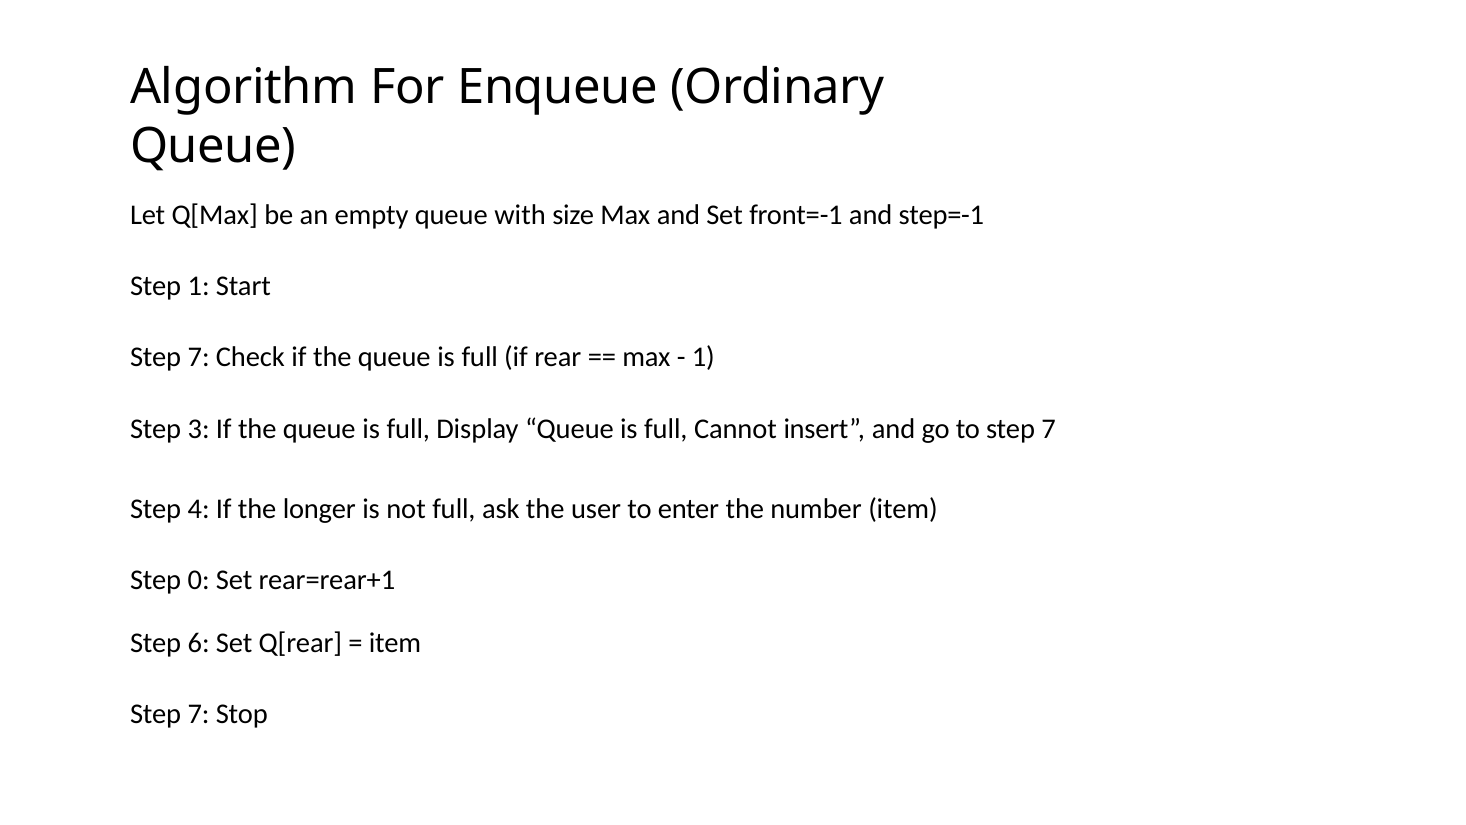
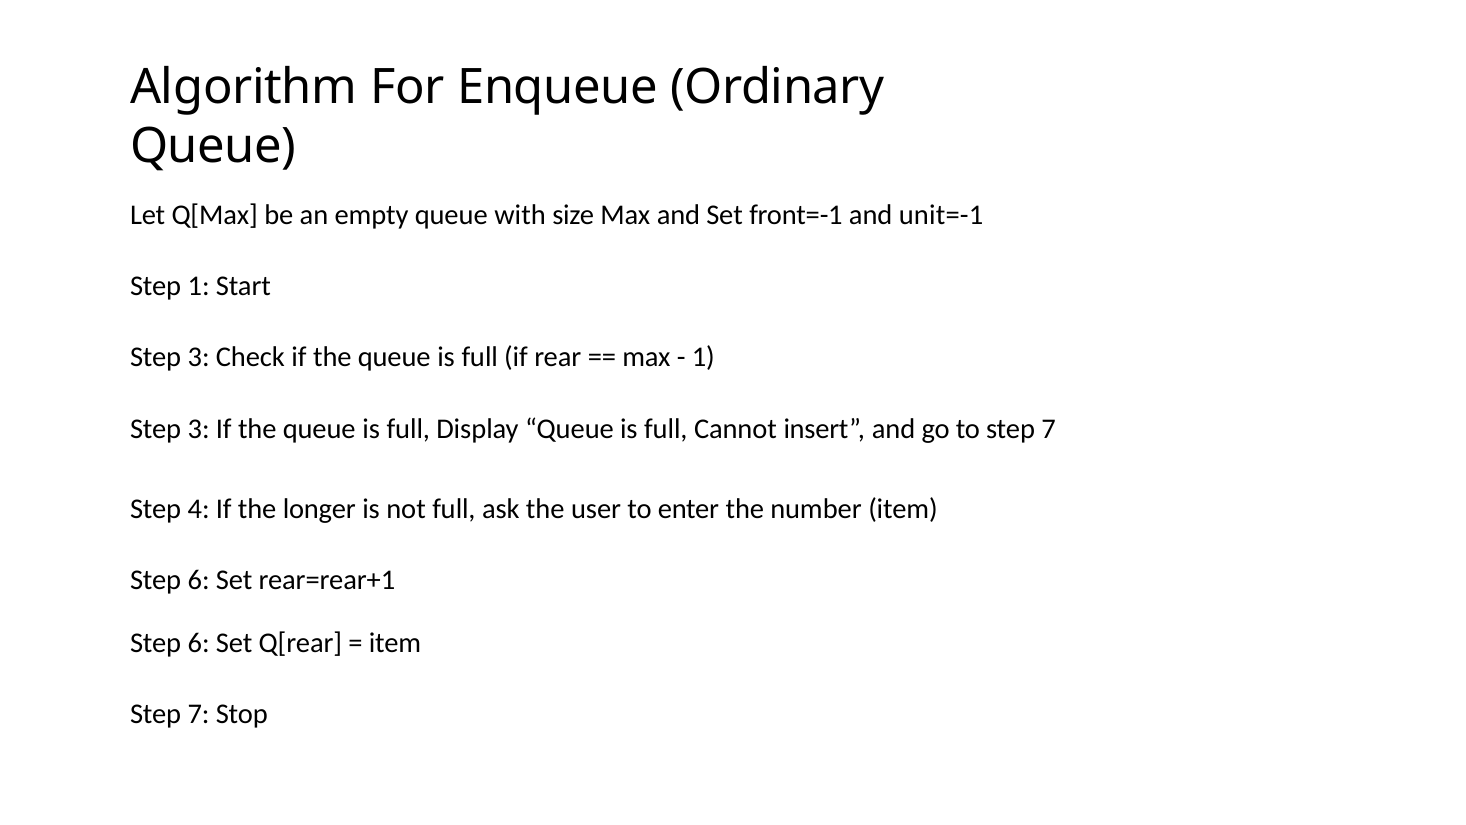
step=-1: step=-1 -> unit=-1
7 at (199, 357): 7 -> 3
0 at (199, 580): 0 -> 6
